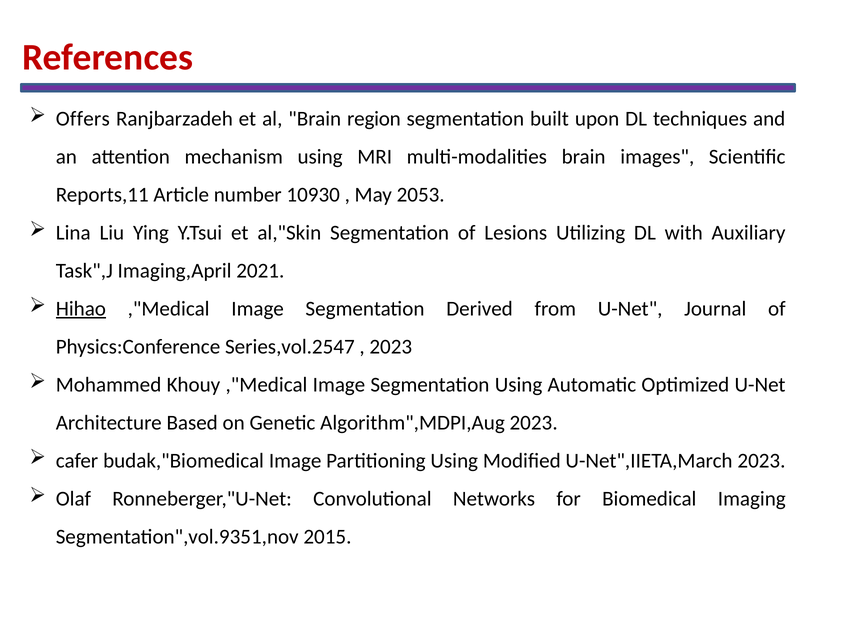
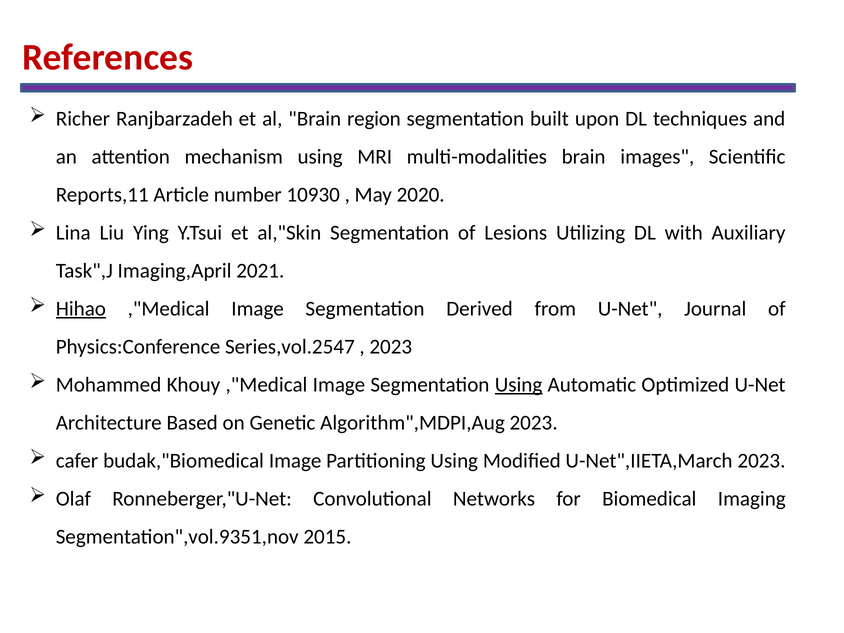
Offers: Offers -> Richer
2053: 2053 -> 2020
Using at (519, 385) underline: none -> present
